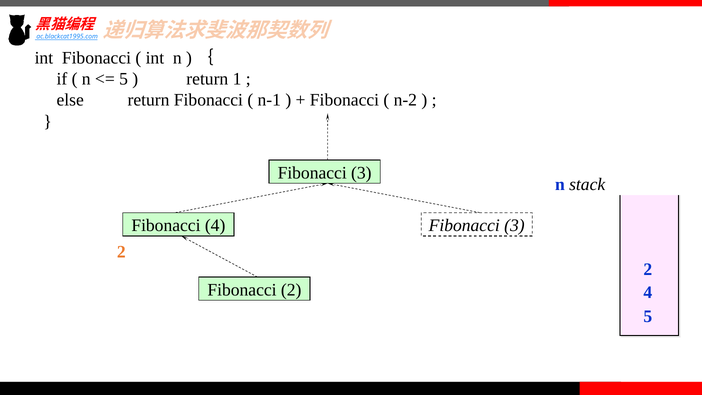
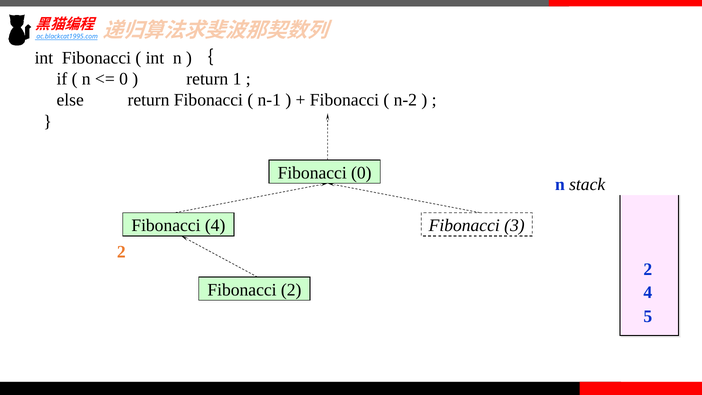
5 at (124, 79): 5 -> 0
3 at (361, 173): 3 -> 0
